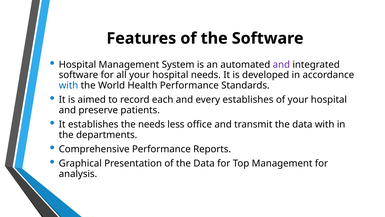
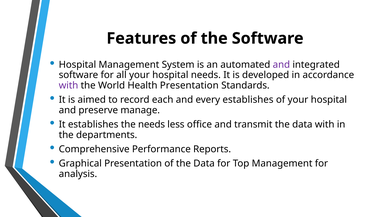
with at (69, 85) colour: blue -> purple
Health Performance: Performance -> Presentation
patients: patients -> manage
